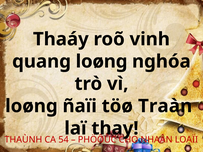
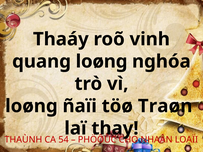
Traàn: Traàn -> Traøn
